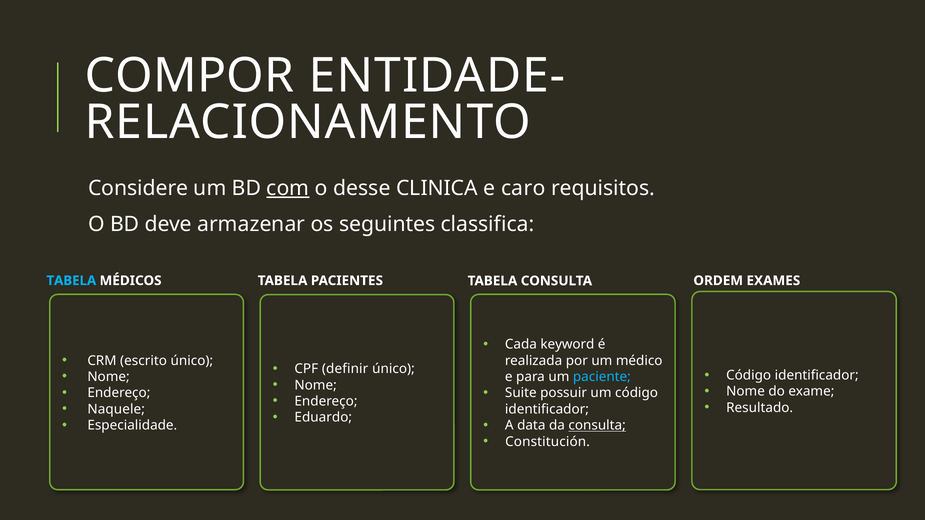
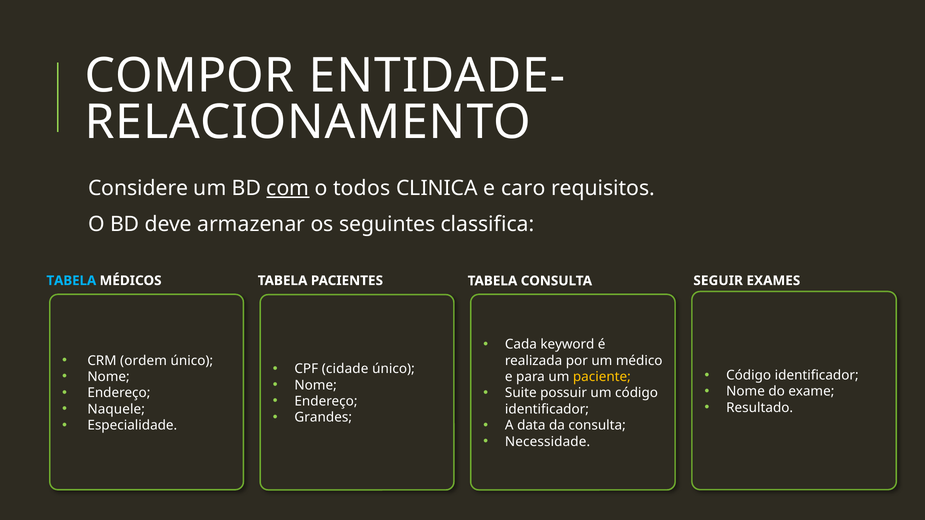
desse: desse -> todos
ORDEM: ORDEM -> SEGUIR
escrito: escrito -> ordem
definir: definir -> cidade
paciente colour: light blue -> yellow
Eduardo: Eduardo -> Grandes
consulta at (597, 426) underline: present -> none
Constitución: Constitución -> Necessidade
